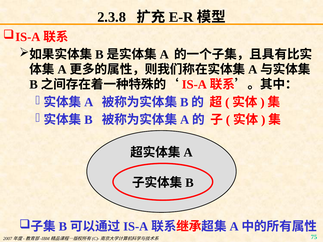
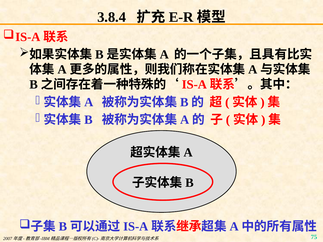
2.3.8: 2.3.8 -> 3.8.4
